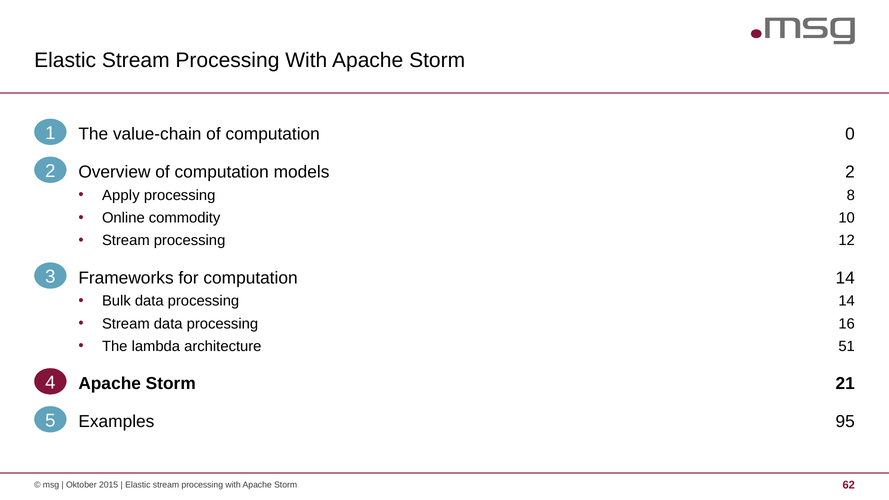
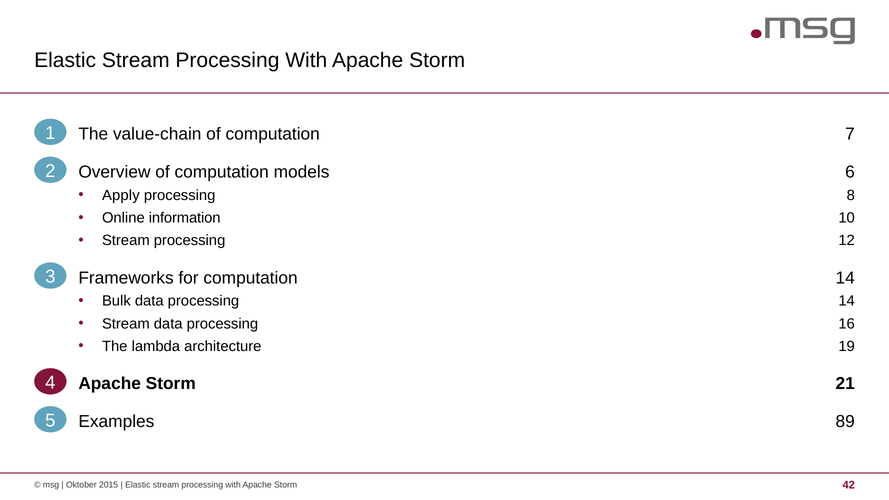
0: 0 -> 7
2 2: 2 -> 6
commodity: commodity -> information
51: 51 -> 19
95: 95 -> 89
62: 62 -> 42
